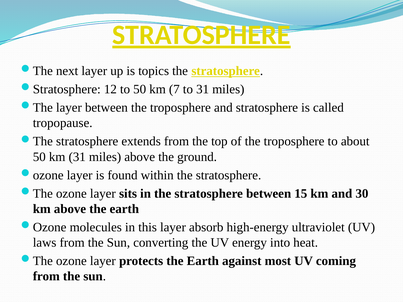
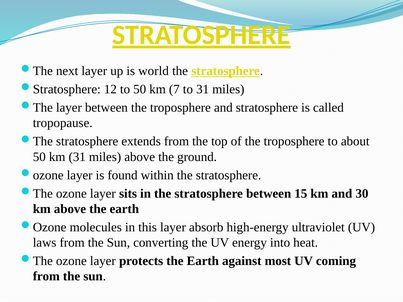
topics: topics -> world
